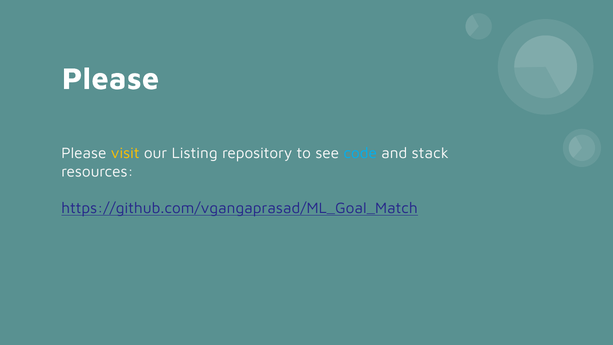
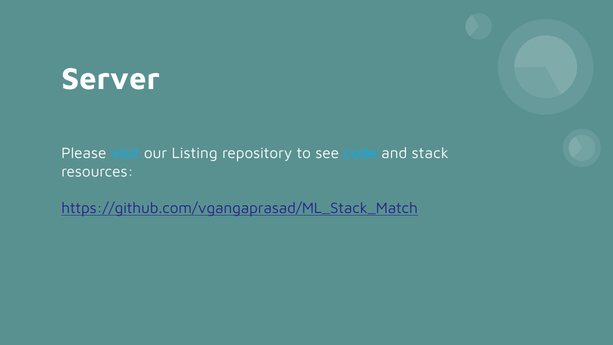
Please at (110, 79): Please -> Server
visit colour: yellow -> light blue
https://github.com/vgangaprasad/ML_Goal_Match: https://github.com/vgangaprasad/ML_Goal_Match -> https://github.com/vgangaprasad/ML_Stack_Match
